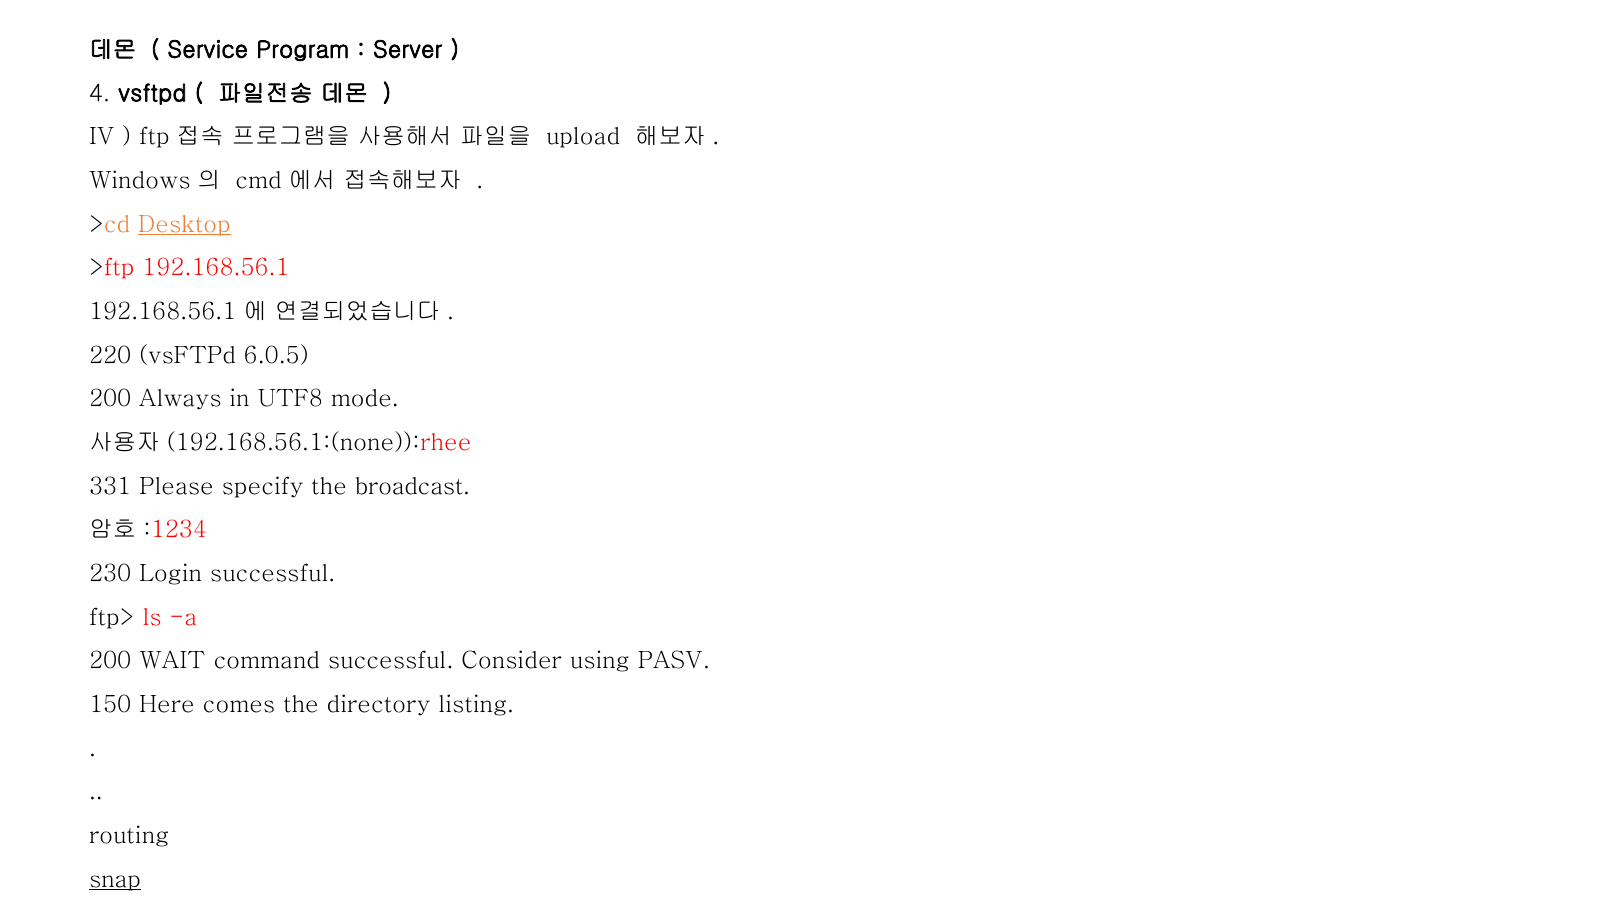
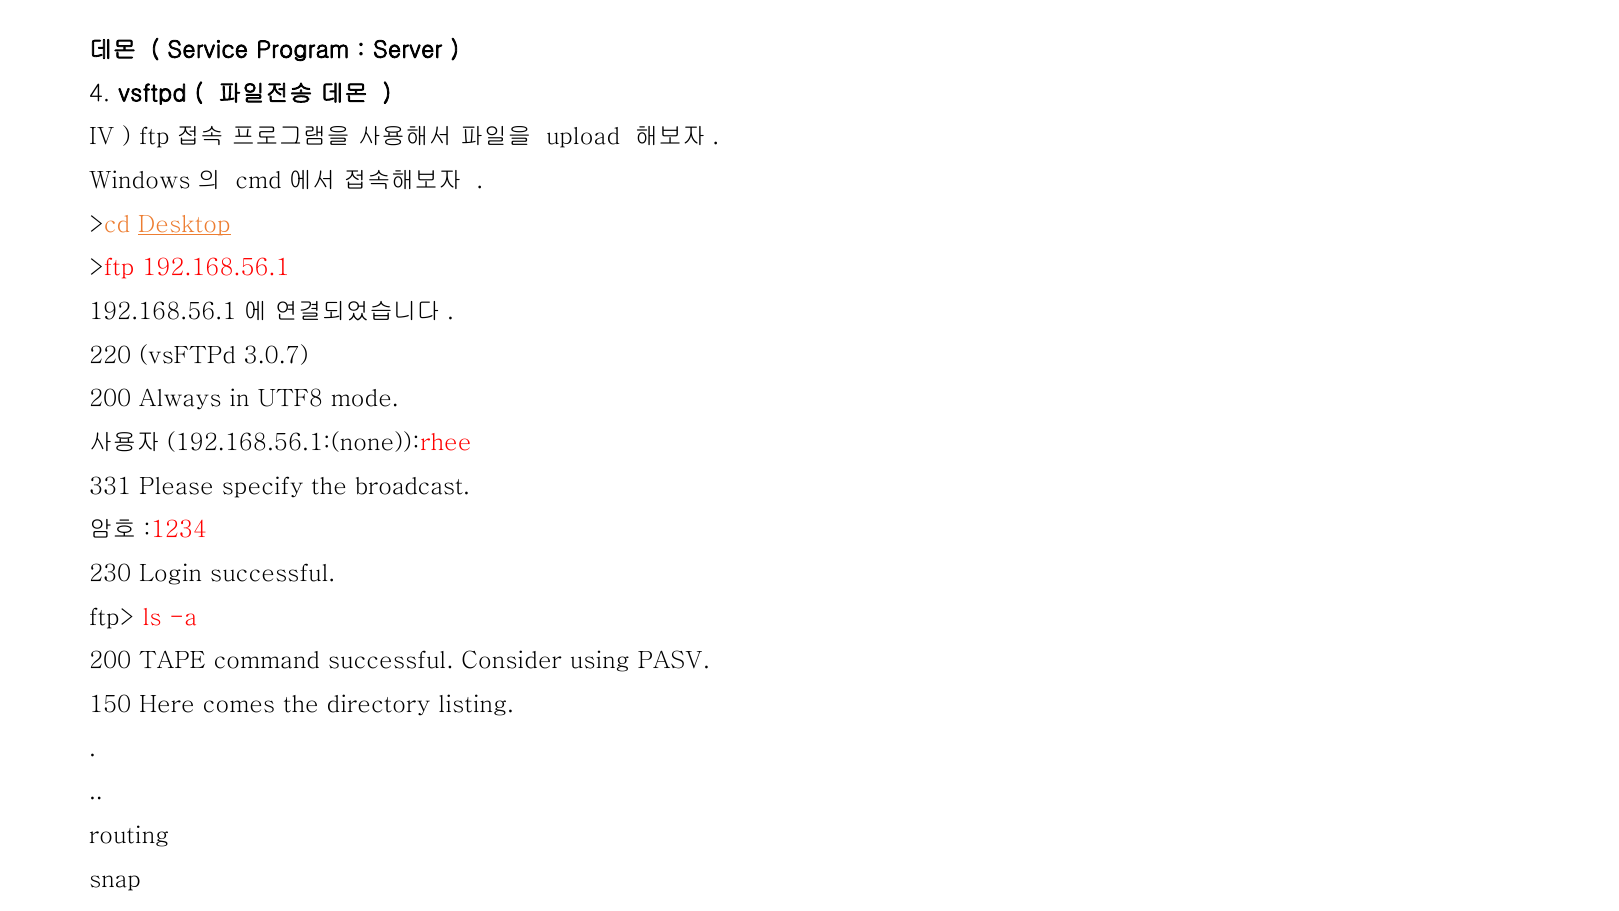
6.0.5: 6.0.5 -> 3.0.7
WAIT: WAIT -> TAPE
snap underline: present -> none
